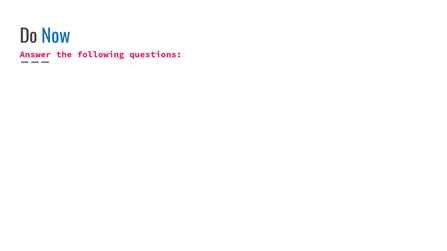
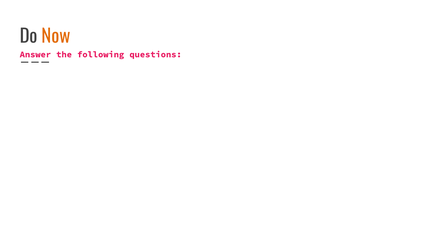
Now colour: blue -> orange
